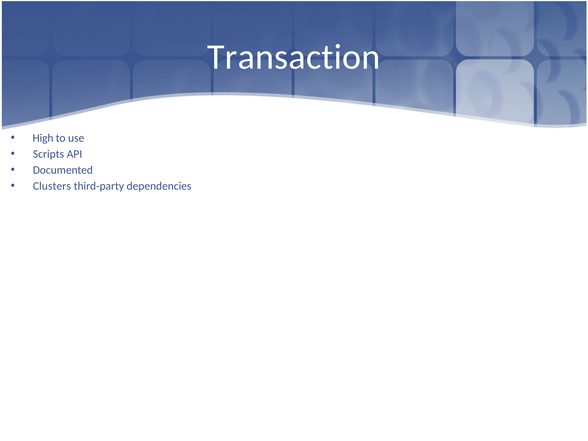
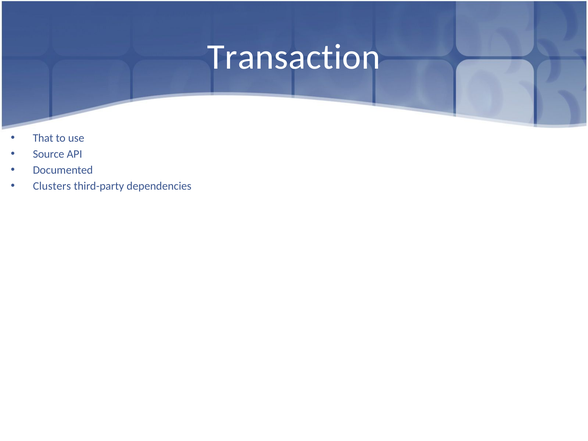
High: High -> That
Scripts: Scripts -> Source
